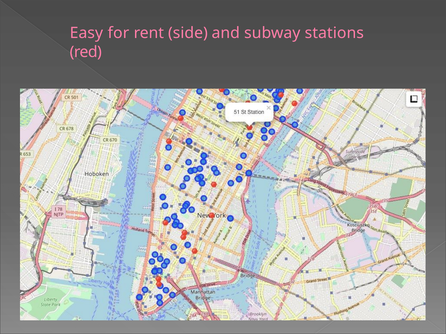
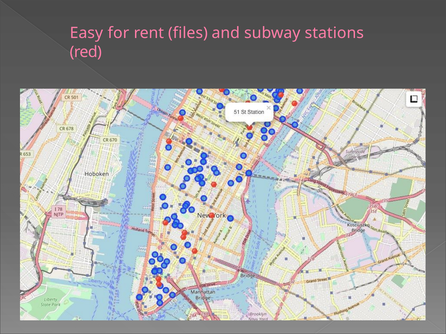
side: side -> files
